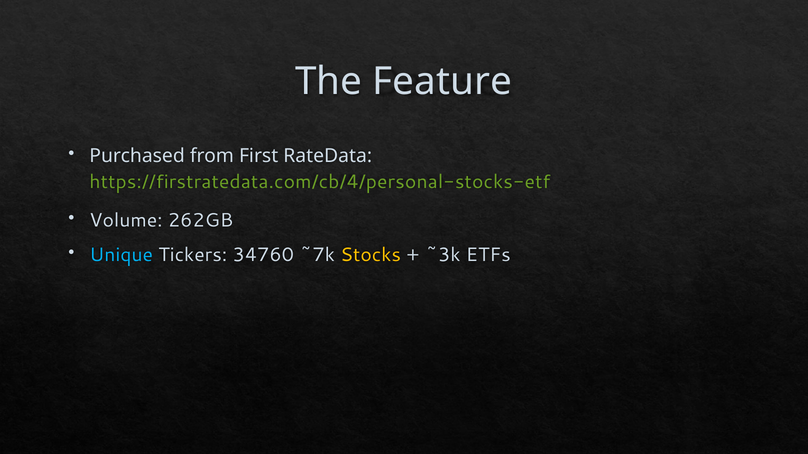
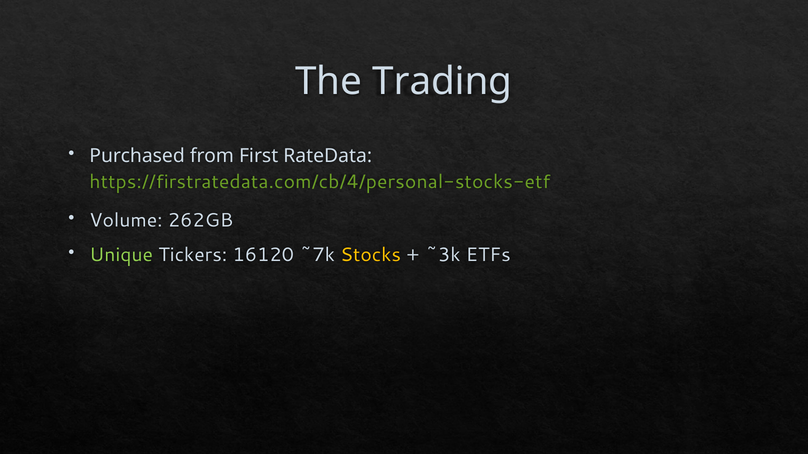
Feature: Feature -> Trading
Unique colour: light blue -> light green
34760: 34760 -> 16120
